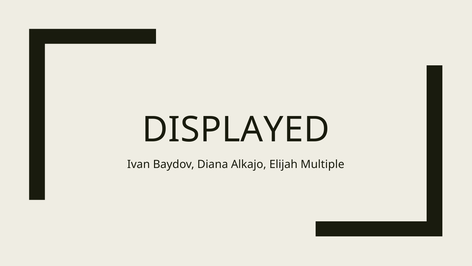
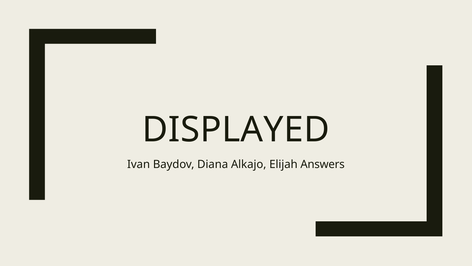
Multiple: Multiple -> Answers
